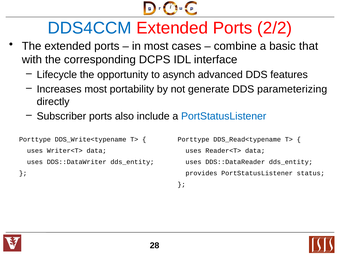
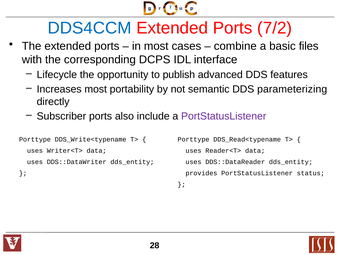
2/2: 2/2 -> 7/2
that: that -> files
asynch: asynch -> publish
generate: generate -> semantic
PortStatusListener at (224, 116) colour: blue -> purple
